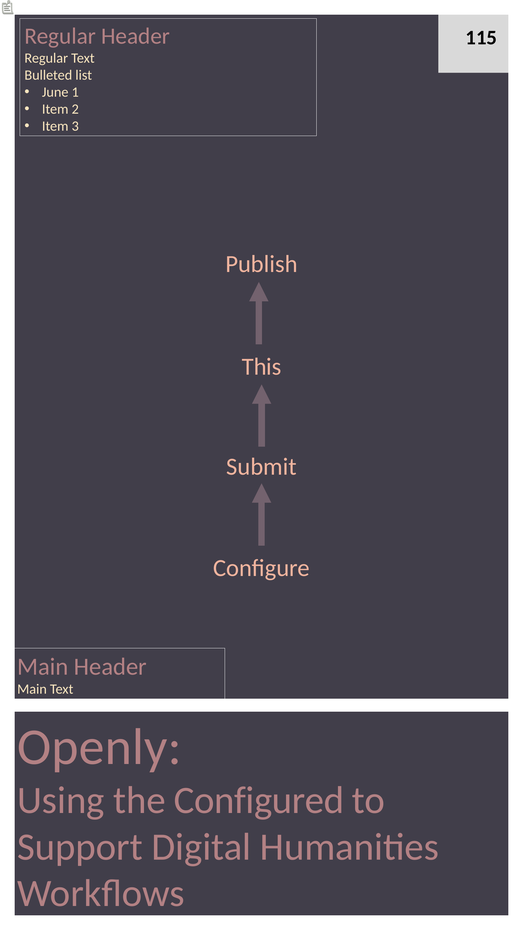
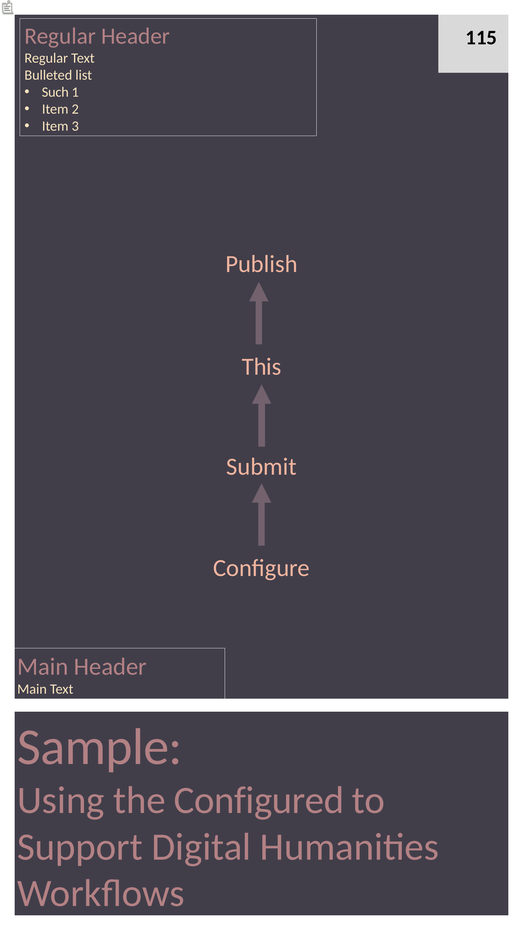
June: June -> Such
Openly: Openly -> Sample
